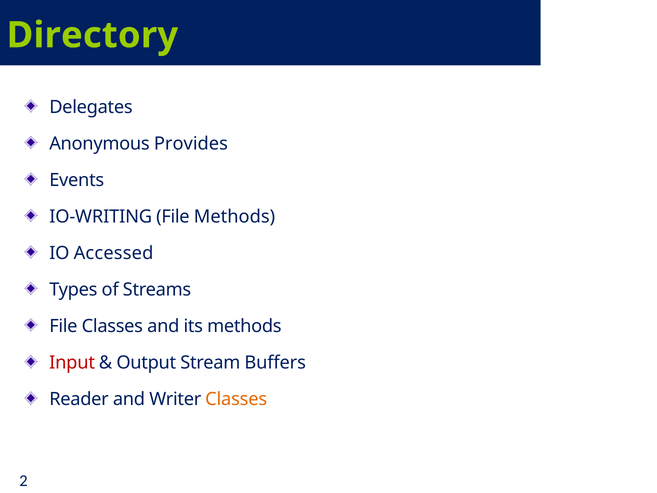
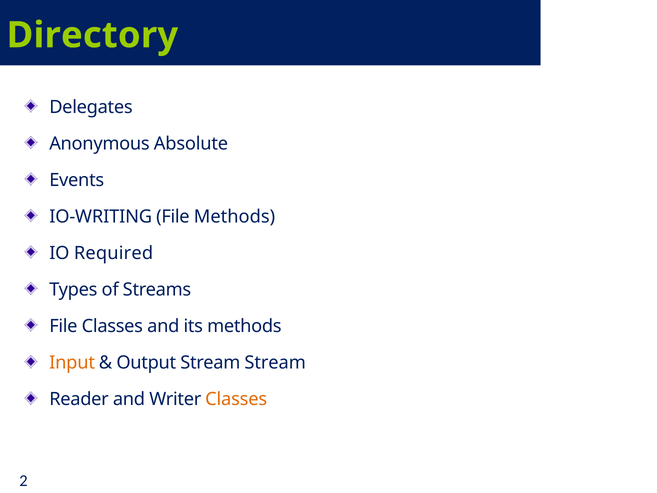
Provides: Provides -> Absolute
Accessed: Accessed -> Required
Input colour: red -> orange
Stream Buffers: Buffers -> Stream
